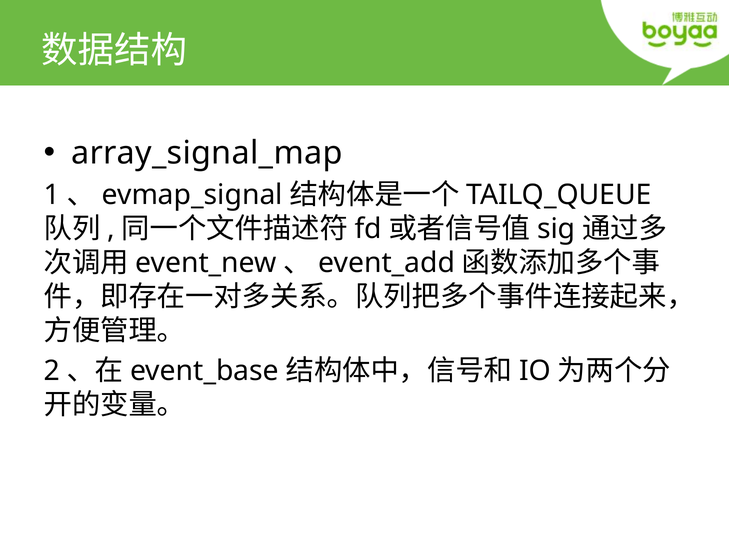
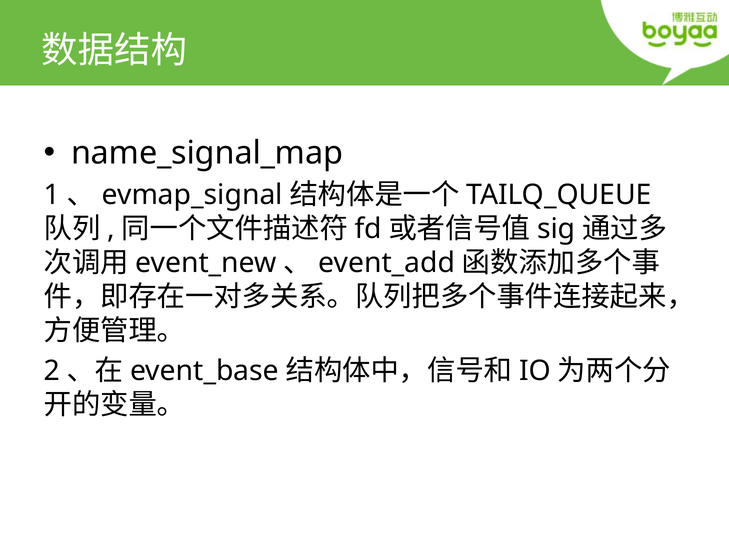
array_signal_map: array_signal_map -> name_signal_map
